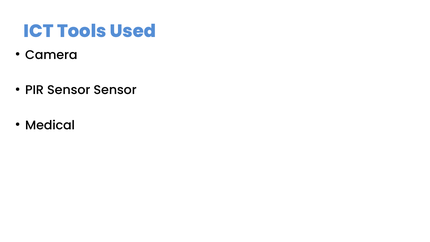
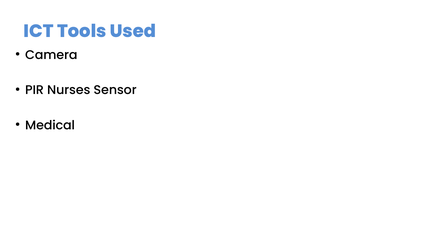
PIR Sensor: Sensor -> Nurses
